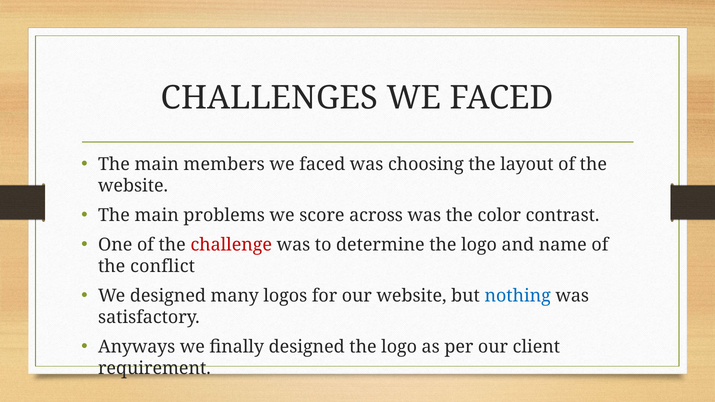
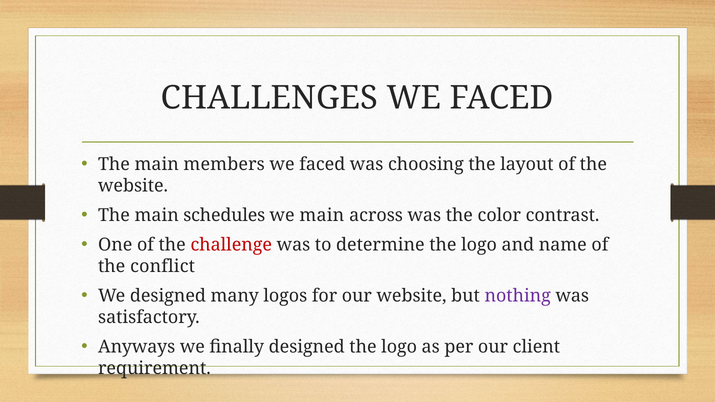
problems: problems -> schedules
we score: score -> main
nothing colour: blue -> purple
